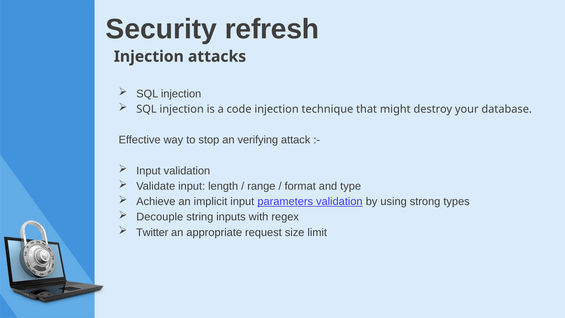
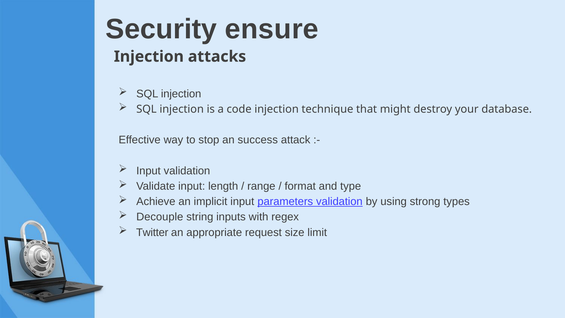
refresh: refresh -> ensure
verifying: verifying -> success
